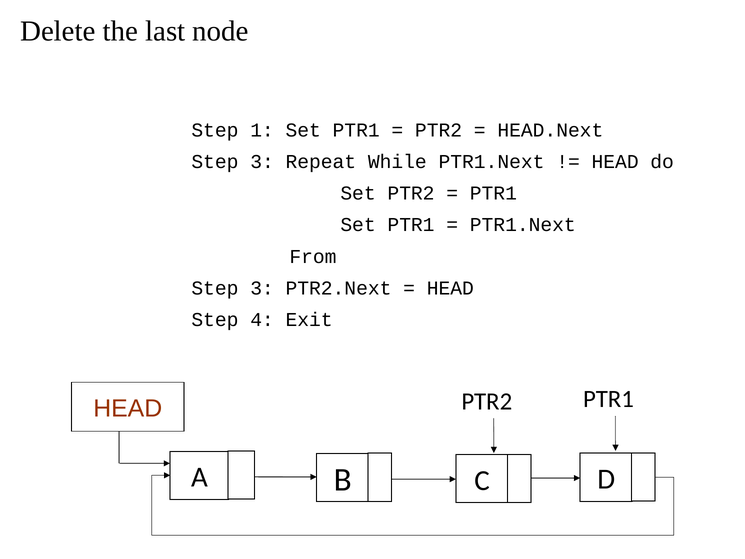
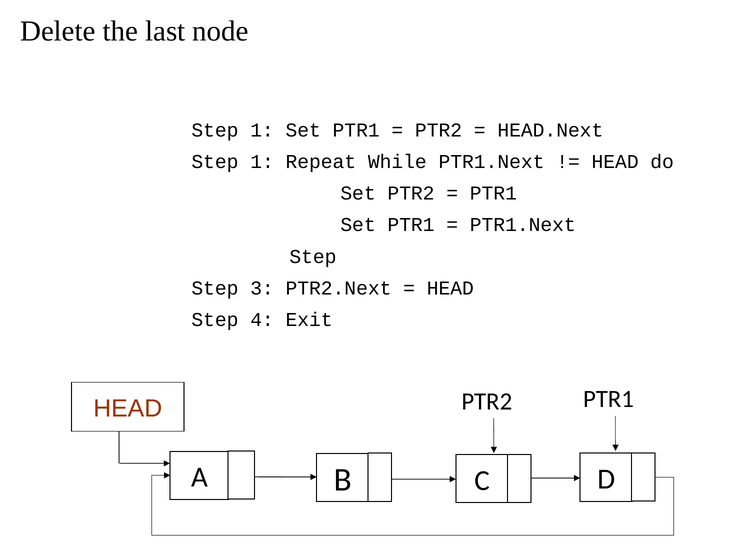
3 at (262, 162): 3 -> 1
From at (313, 256): From -> Step
